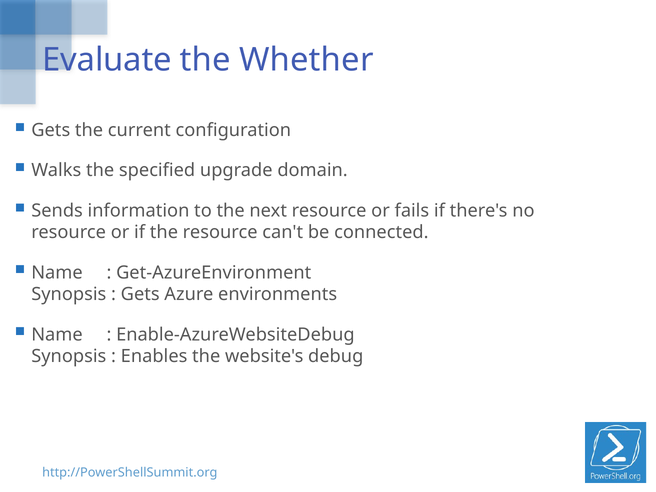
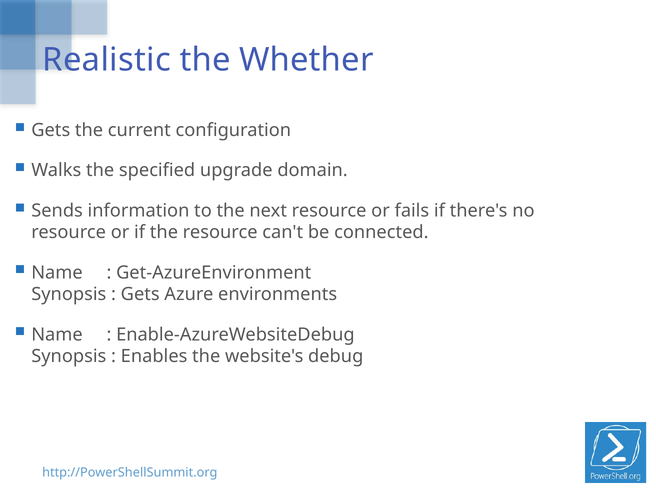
Evaluate: Evaluate -> Realistic
